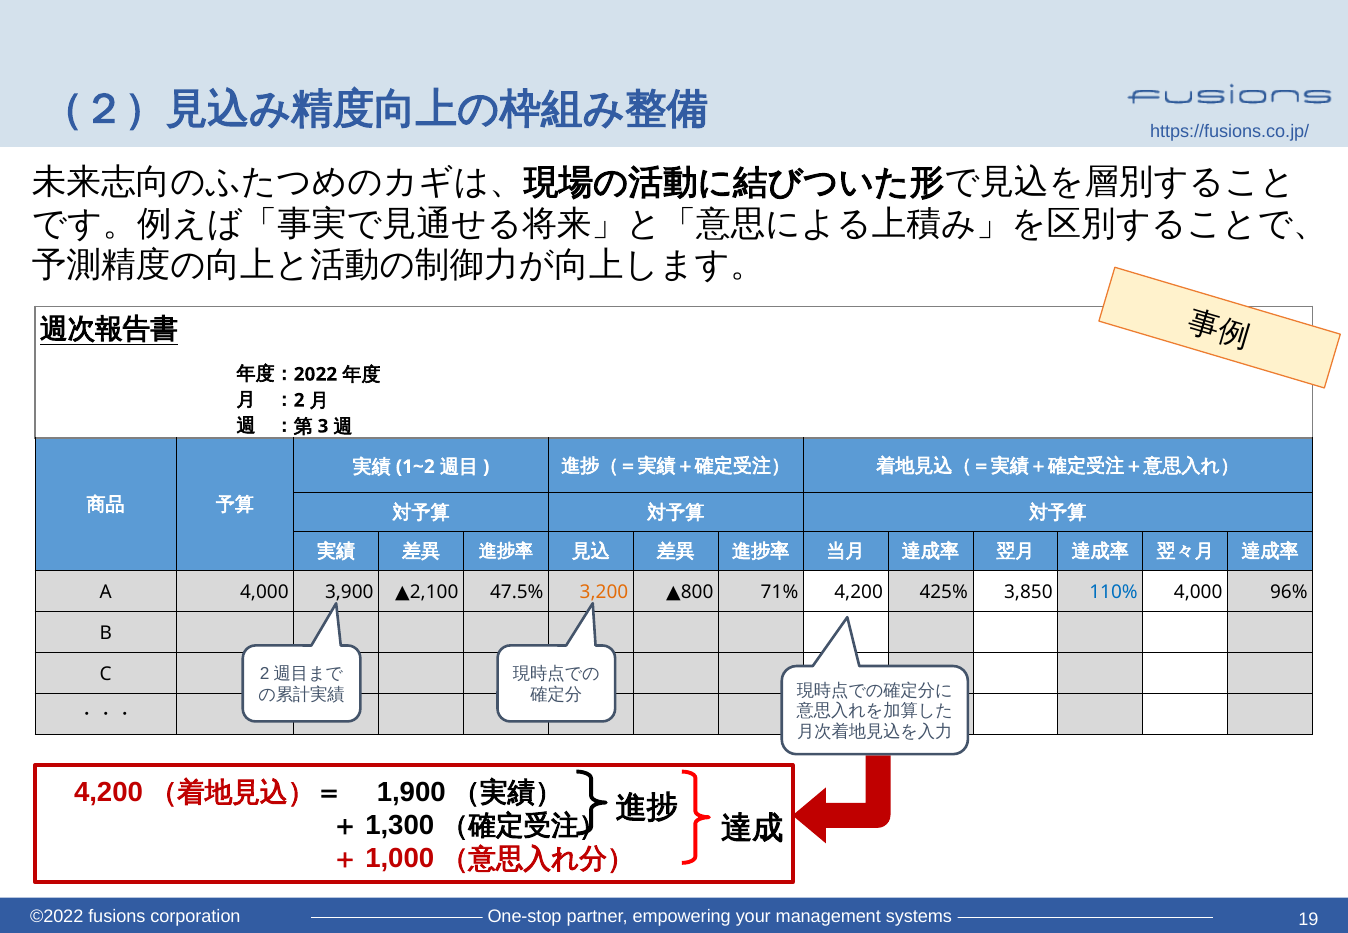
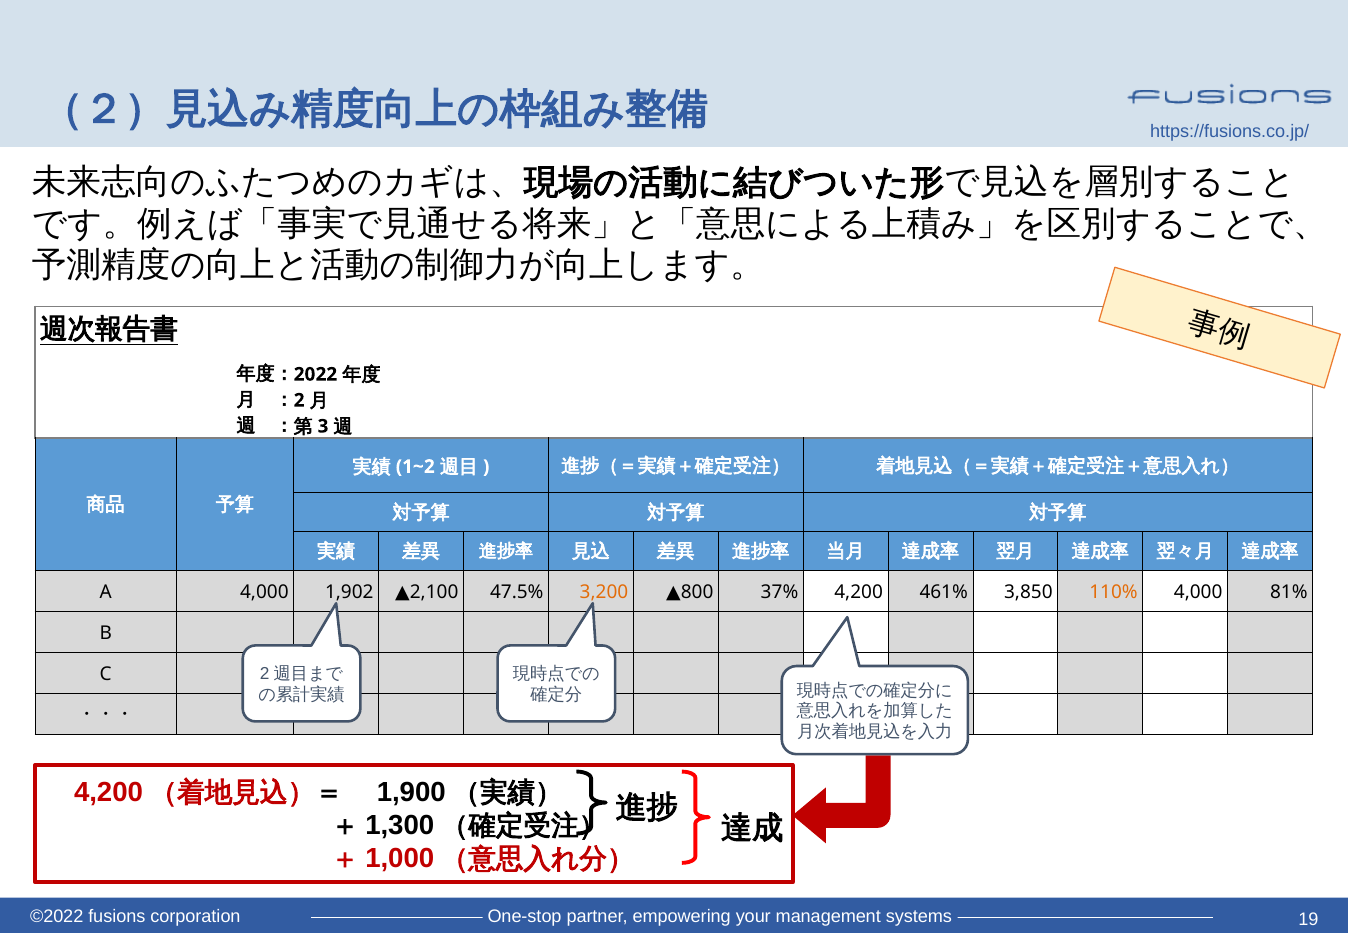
3,900: 3,900 -> 1,902
71%: 71% -> 37%
425%: 425% -> 461%
110% colour: blue -> orange
96%: 96% -> 81%
